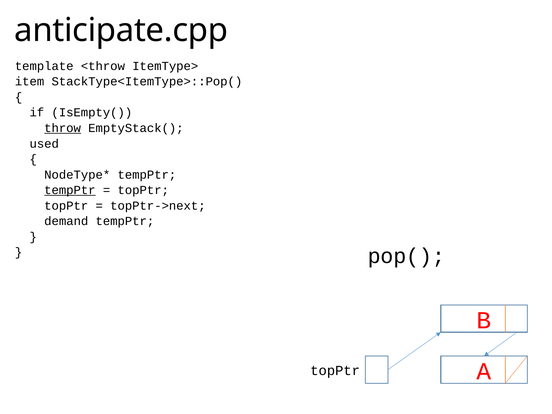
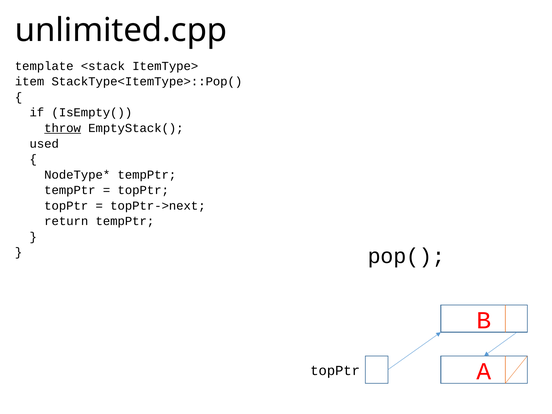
anticipate.cpp: anticipate.cpp -> unlimited.cpp
<throw: <throw -> <stack
tempPtr at (70, 190) underline: present -> none
demand: demand -> return
